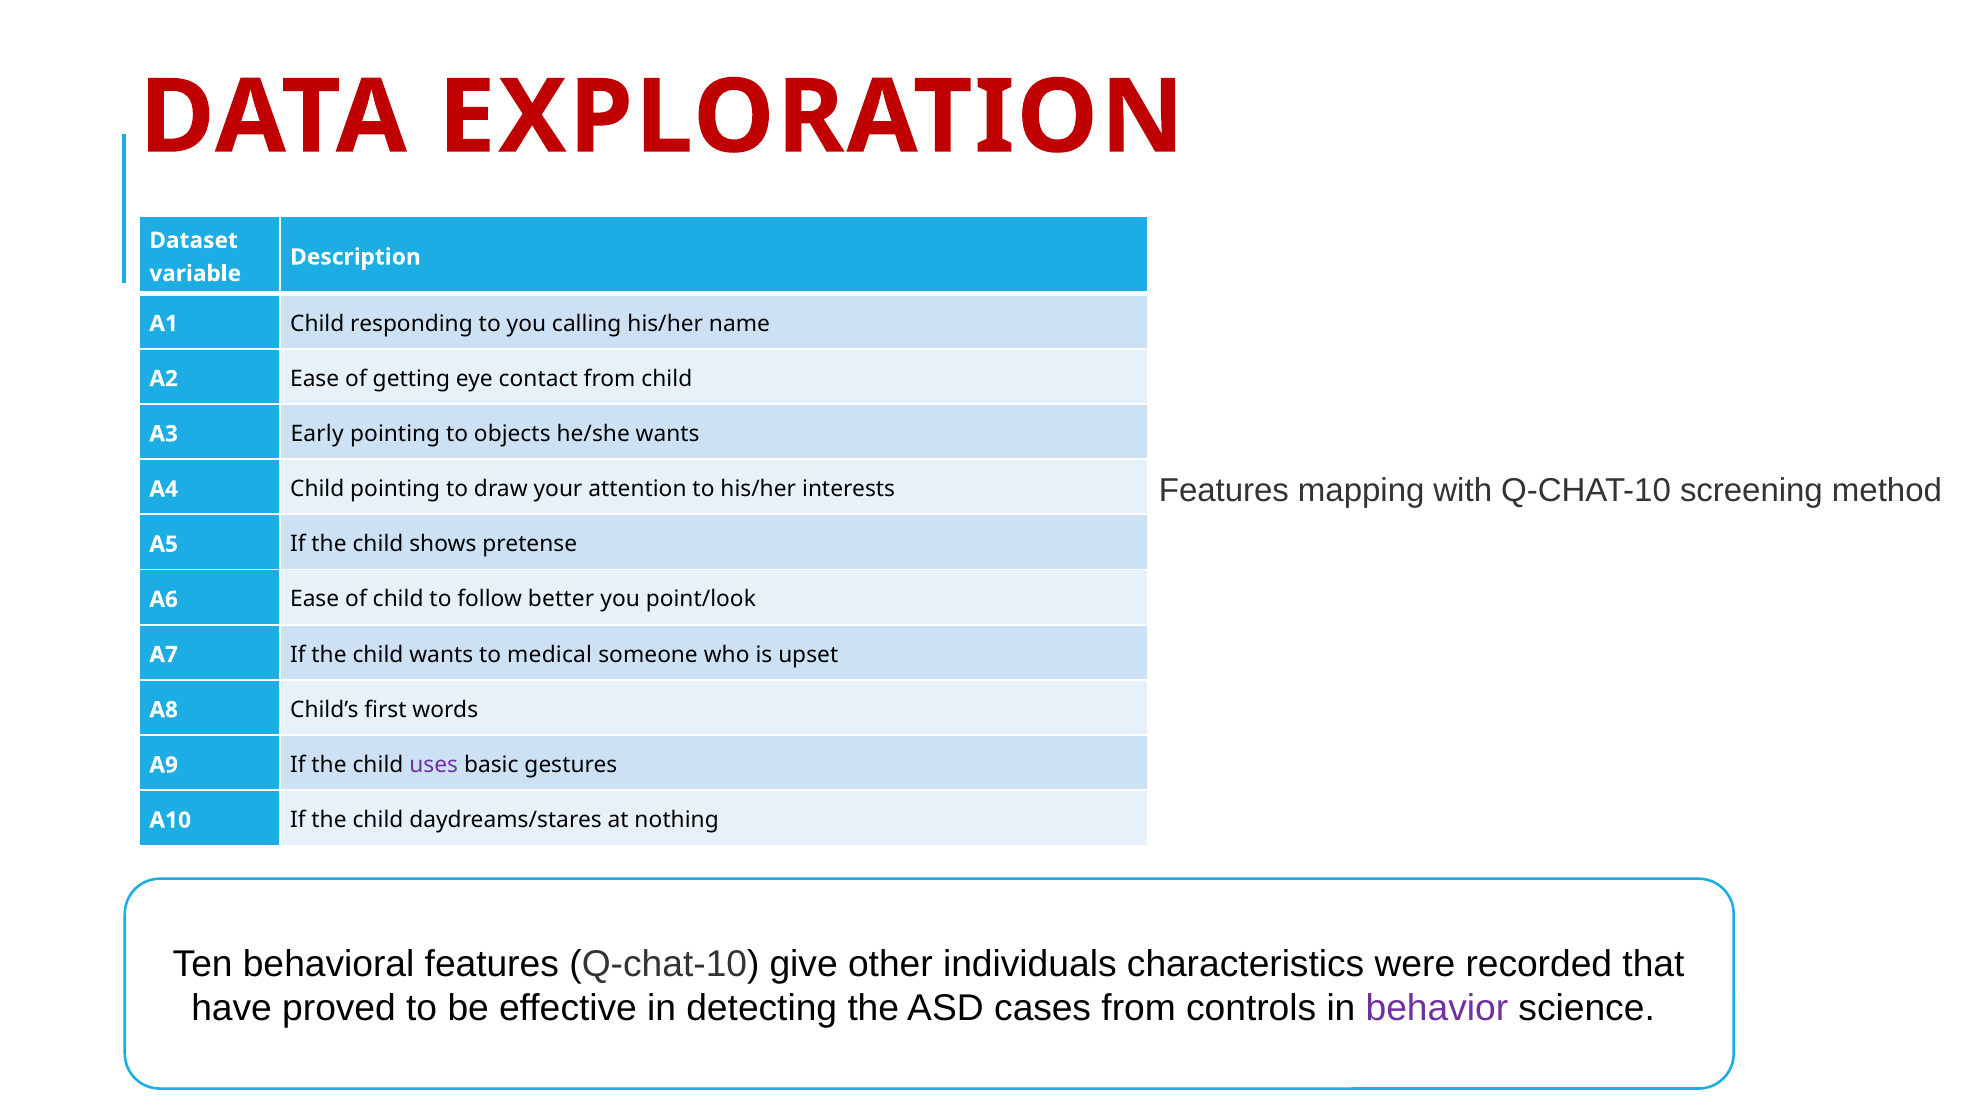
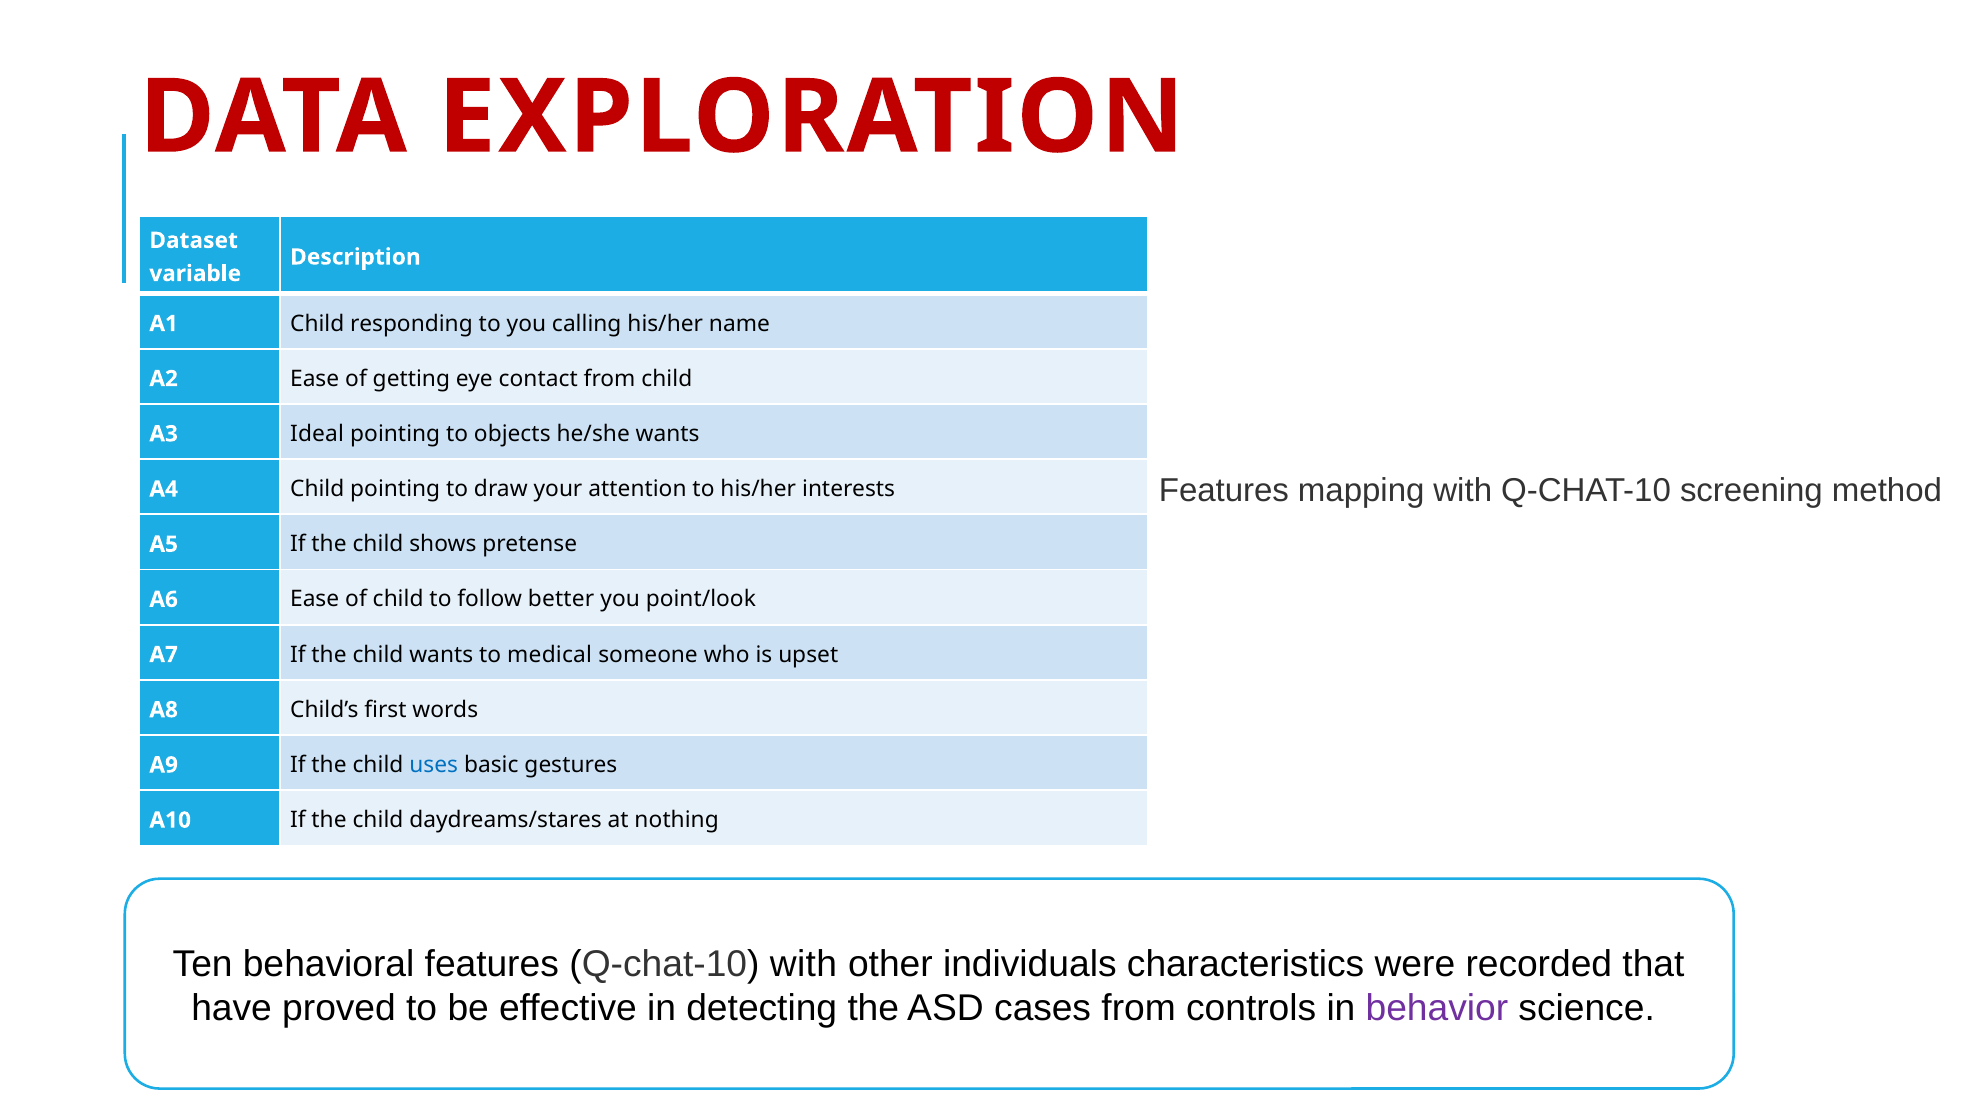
Early: Early -> Ideal
uses colour: purple -> blue
Q-chat-10 give: give -> with
